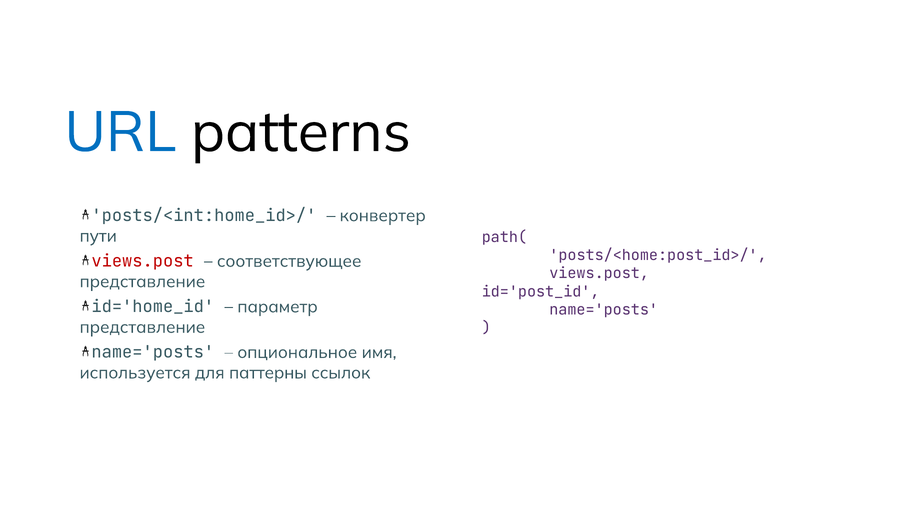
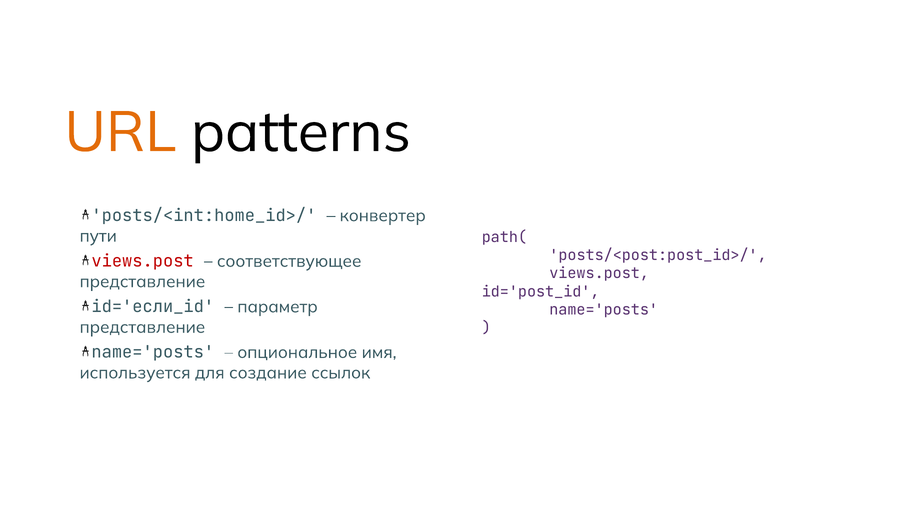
URL colour: blue -> orange
posts/<home:post_id>/: posts/<home:post_id>/ -> posts/<post:post_id>/
id='home_id: id='home_id -> id='если_id
паттерны: паттерны -> создание
